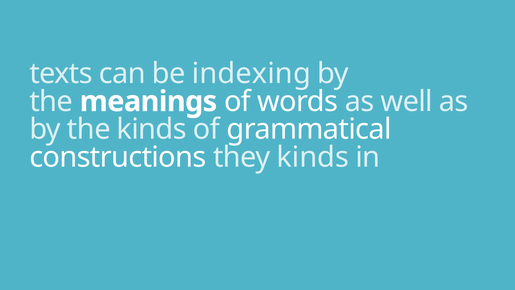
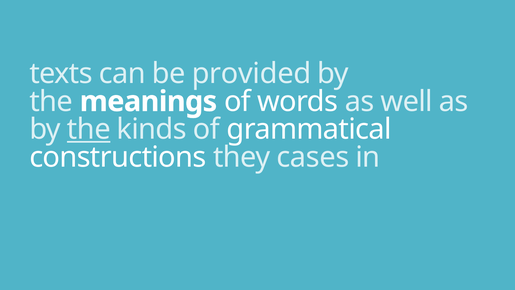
indexing: indexing -> provided
the at (89, 129) underline: none -> present
they kinds: kinds -> cases
